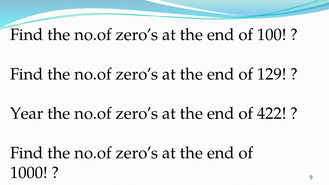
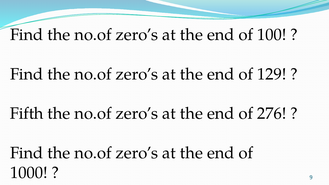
Year: Year -> Fifth
422: 422 -> 276
